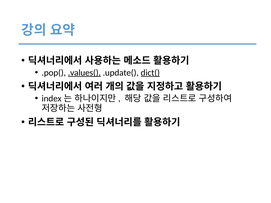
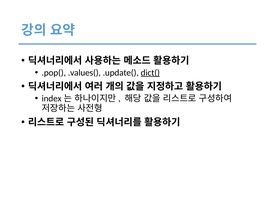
.values( underline: present -> none
